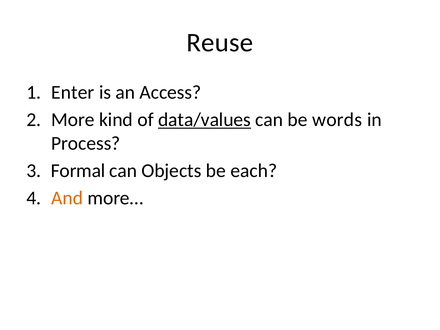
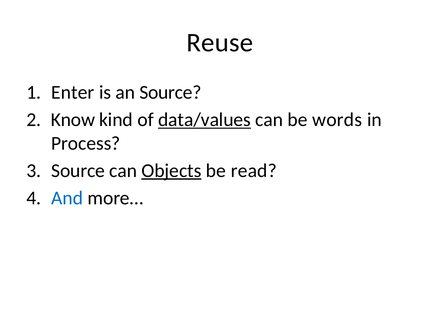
an Access: Access -> Source
More: More -> Know
Formal at (78, 171): Formal -> Source
Objects underline: none -> present
each: each -> read
And colour: orange -> blue
